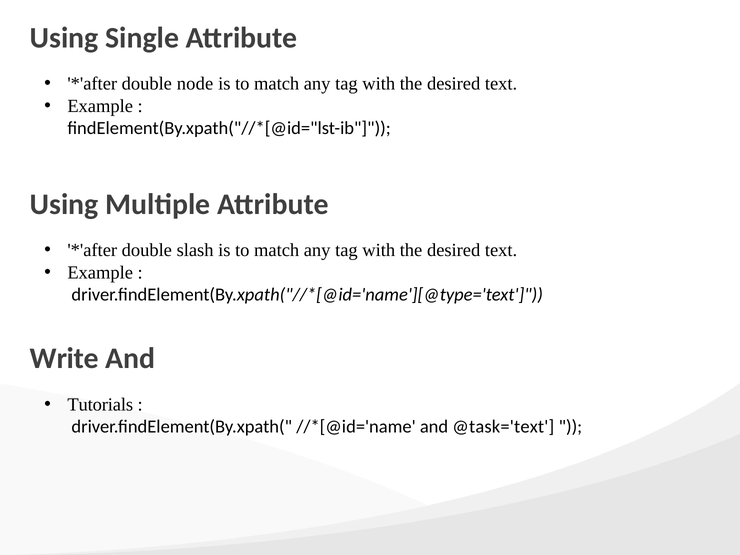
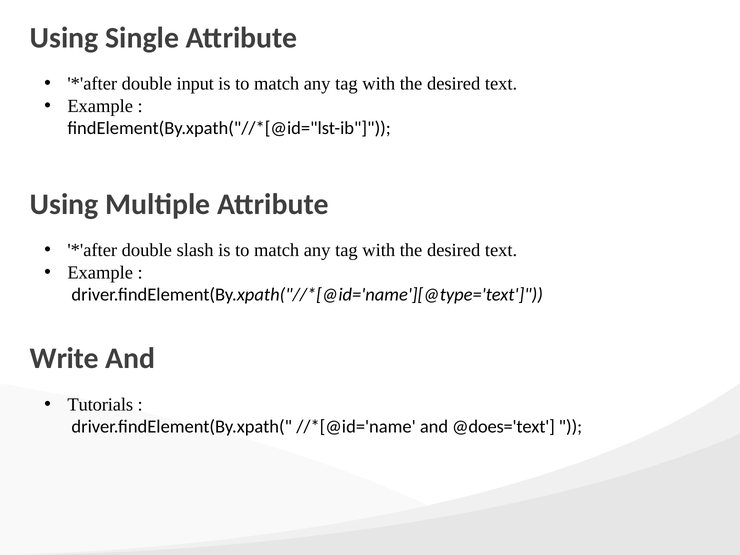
node: node -> input
@task='text: @task='text -> @does='text
